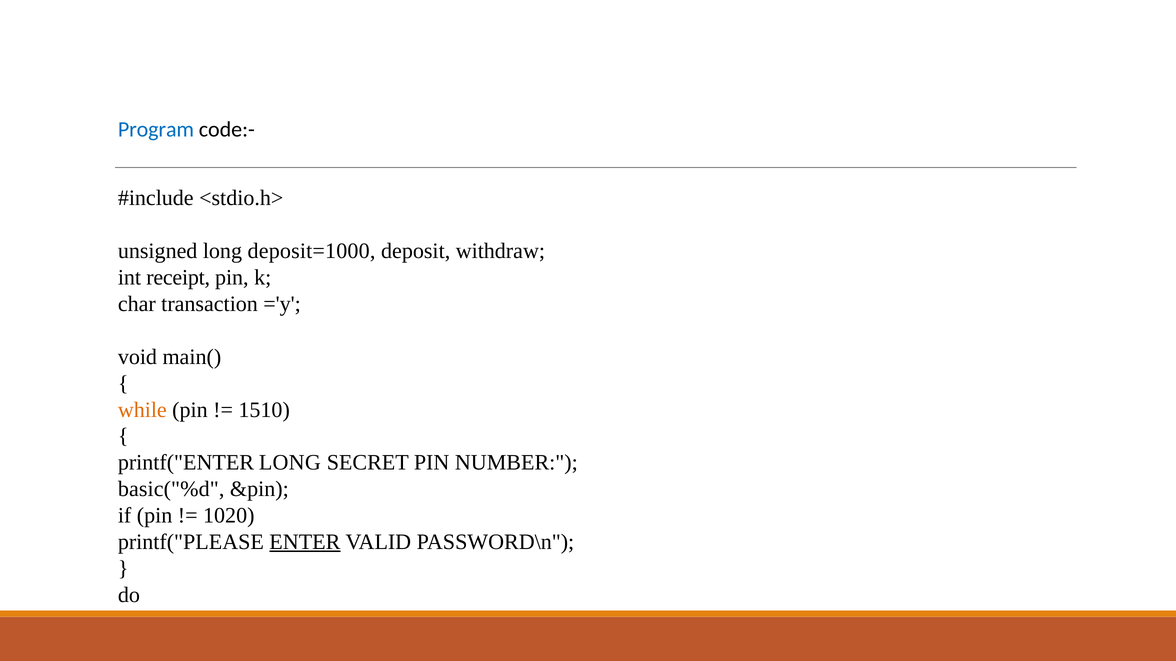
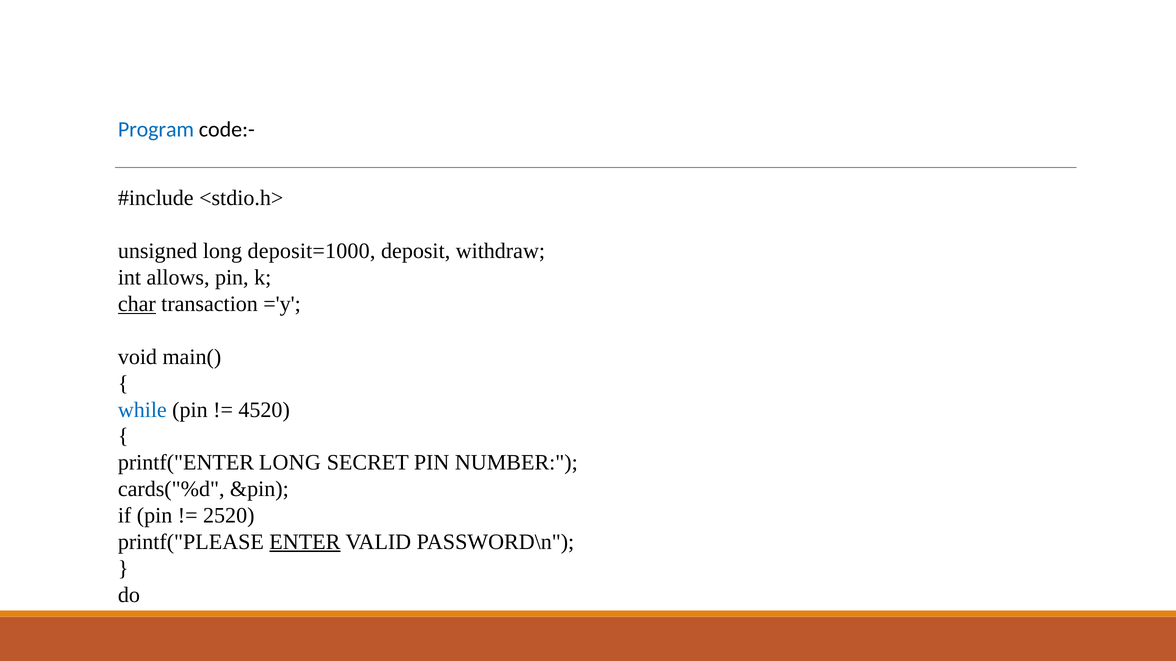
receipt: receipt -> allows
char underline: none -> present
while colour: orange -> blue
1510: 1510 -> 4520
basic("%d: basic("%d -> cards("%d
1020: 1020 -> 2520
